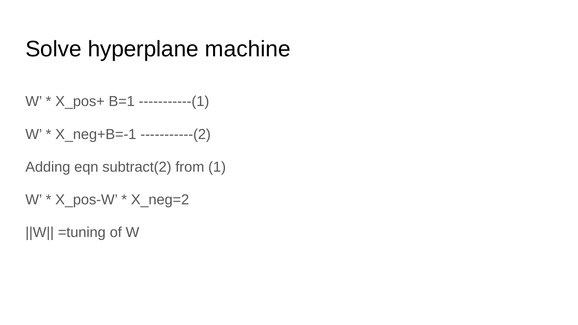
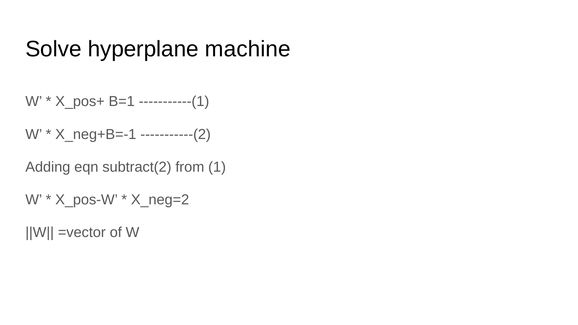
=tuning: =tuning -> =vector
